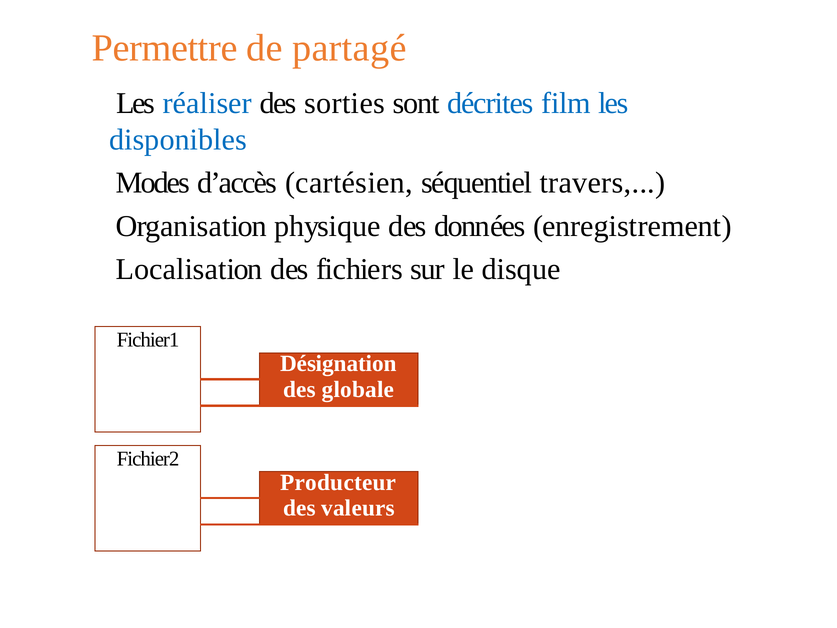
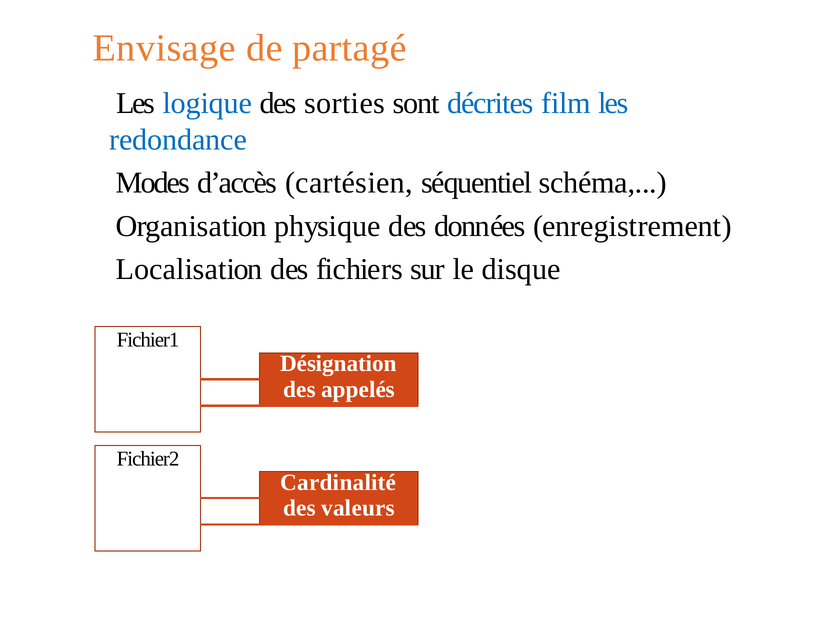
Permettre: Permettre -> Envisage
réaliser: réaliser -> logique
disponibles: disponibles -> redondance
travers: travers -> schéma
globale: globale -> appelés
Producteur: Producteur -> Cardinalité
